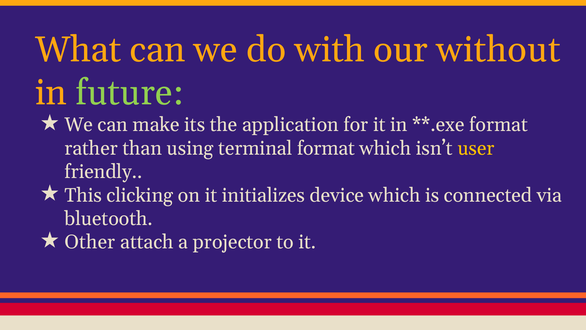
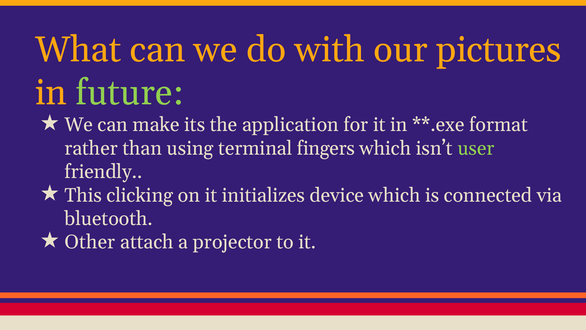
without: without -> pictures
terminal format: format -> fingers
user colour: yellow -> light green
